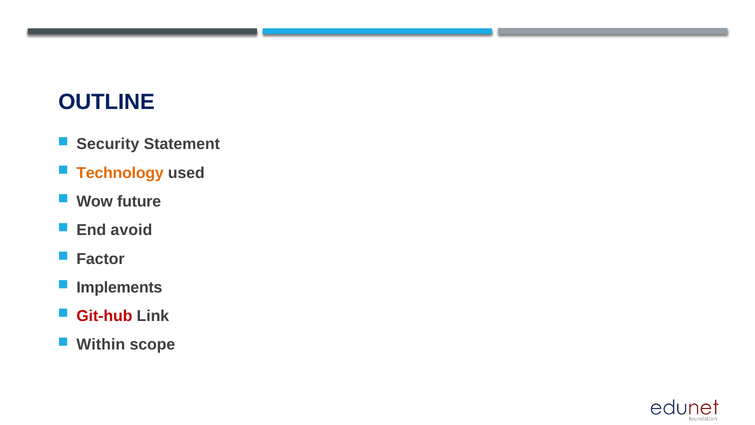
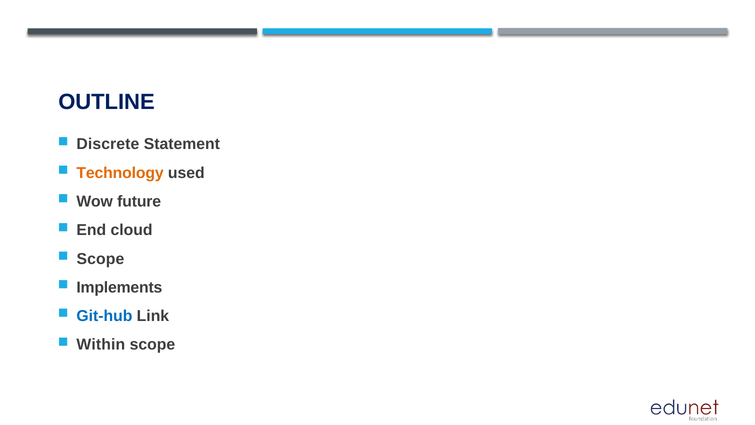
Security: Security -> Discrete
avoid: avoid -> cloud
Factor at (100, 259): Factor -> Scope
Git-hub colour: red -> blue
